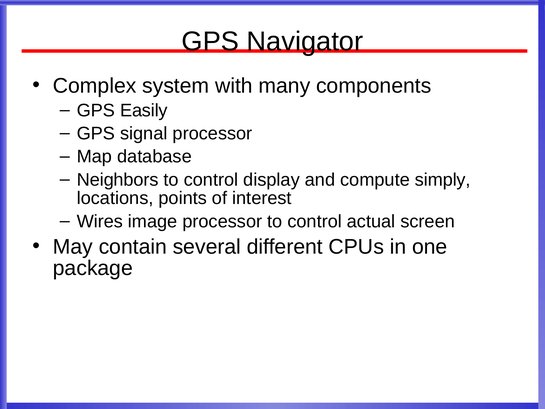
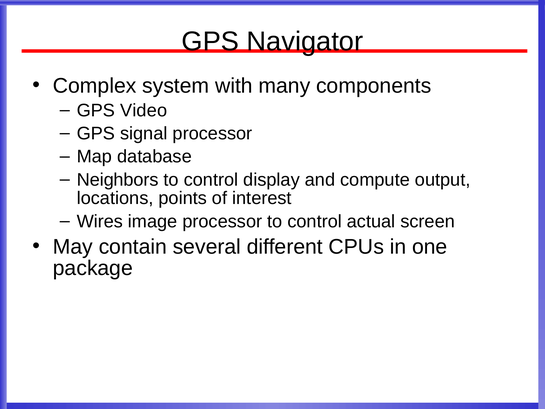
Easily: Easily -> Video
simply: simply -> output
